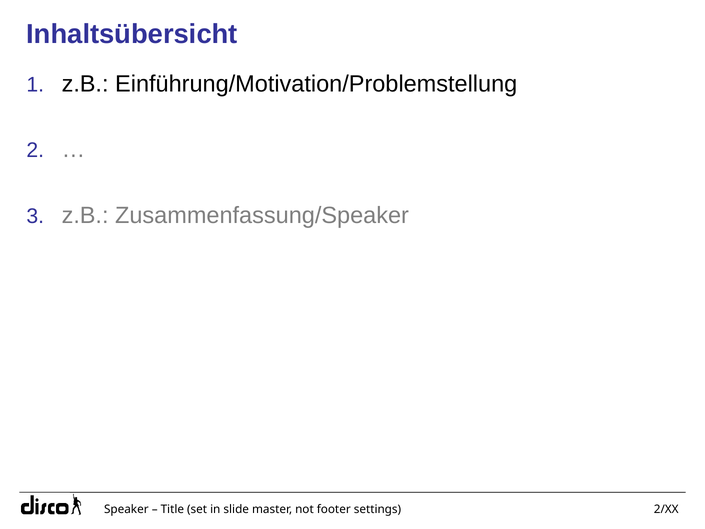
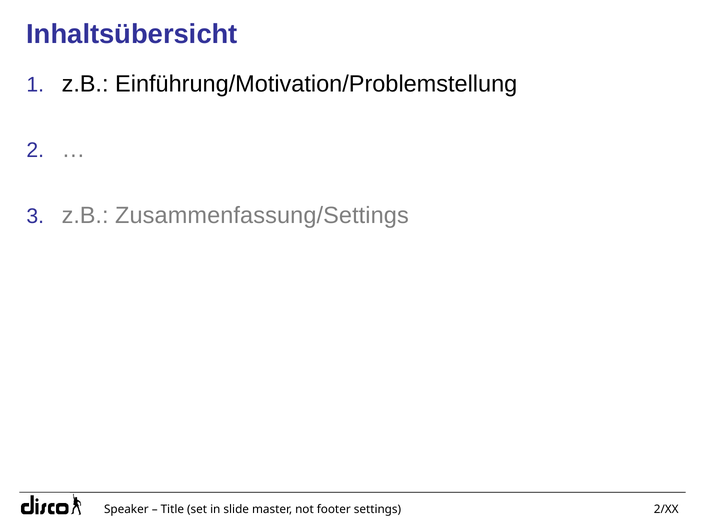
Zusammenfassung/Speaker: Zusammenfassung/Speaker -> Zusammenfassung/Settings
